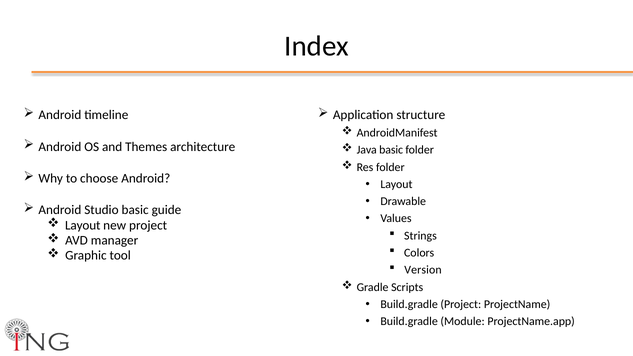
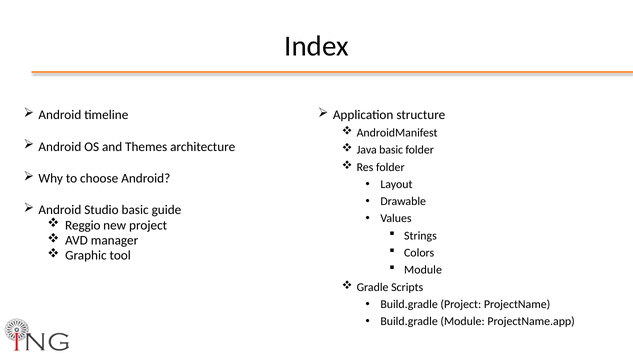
Layout at (83, 225): Layout -> Reggio
Version at (423, 270): Version -> Module
